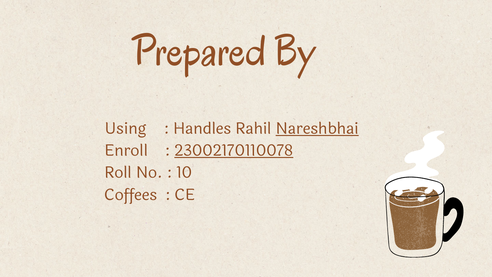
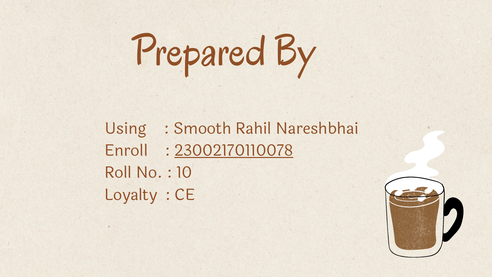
Handles: Handles -> Smooth
Nareshbhai underline: present -> none
Coffees: Coffees -> Loyalty
